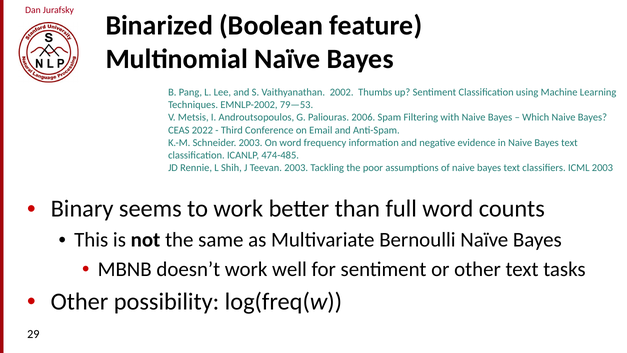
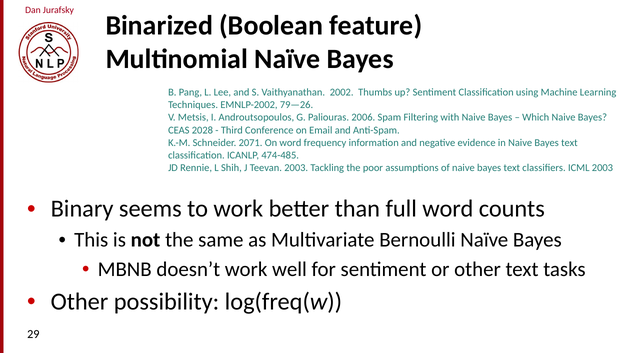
79—53: 79—53 -> 79—26
2022: 2022 -> 2028
Schneider 2003: 2003 -> 2071
